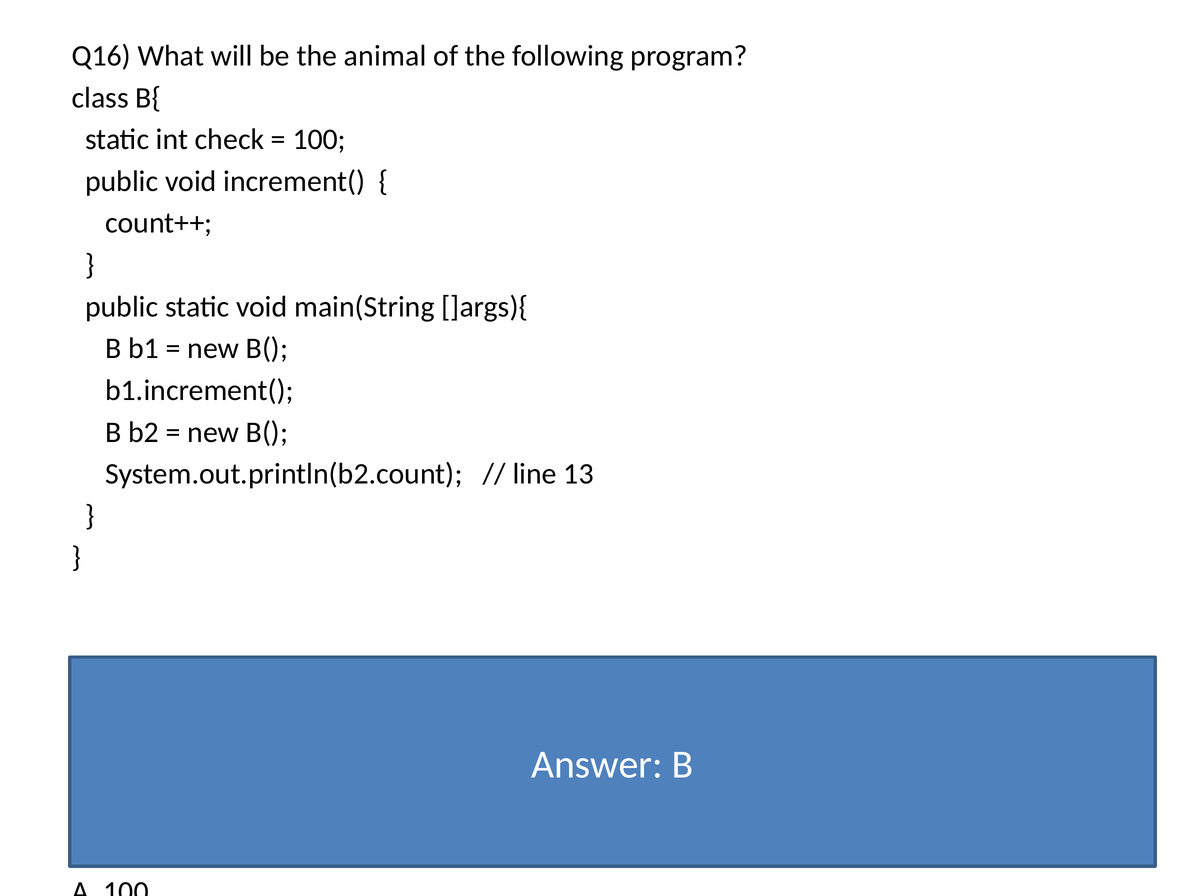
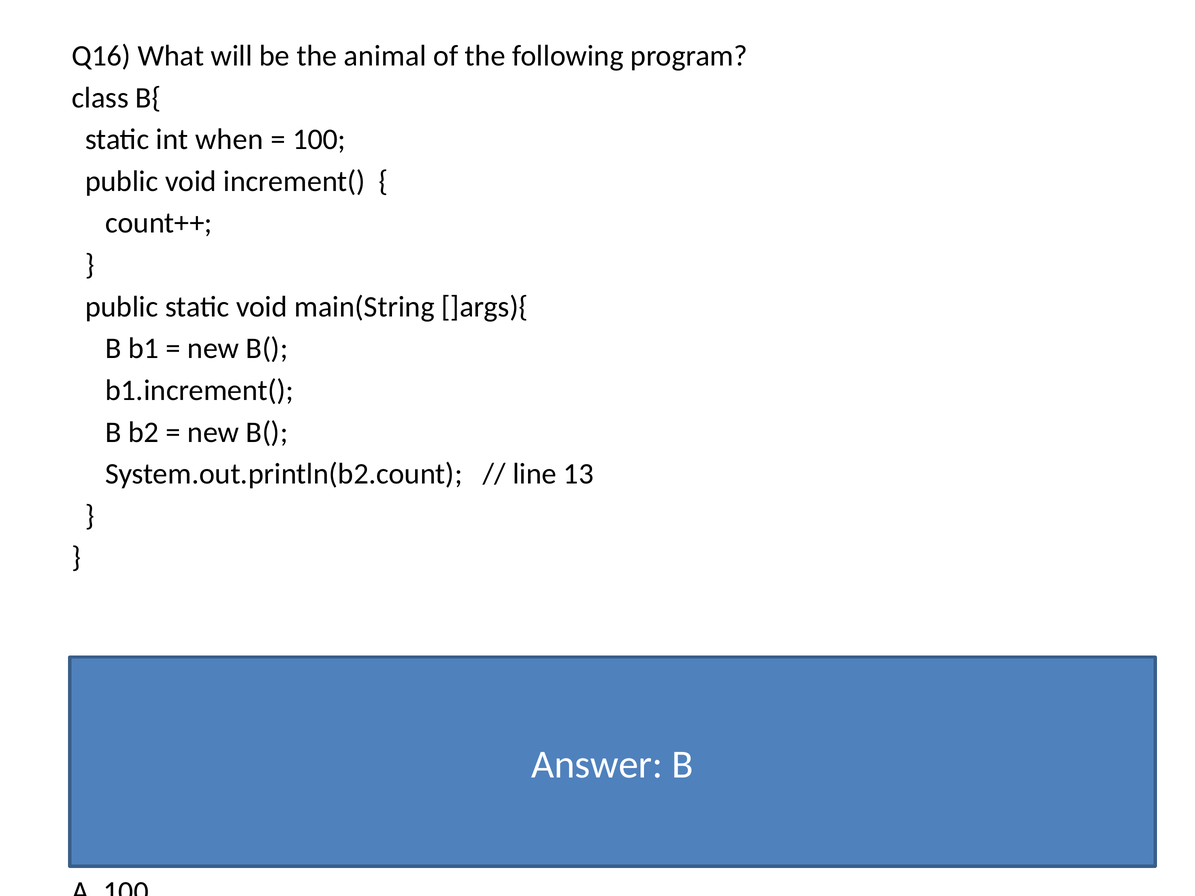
check: check -> when
